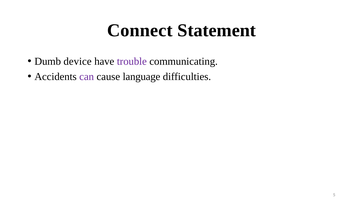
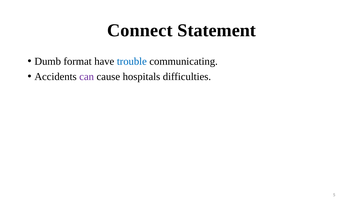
device: device -> format
trouble colour: purple -> blue
language: language -> hospitals
